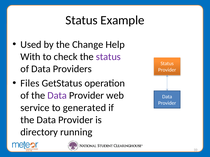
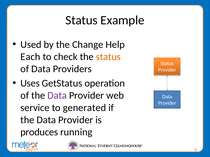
With: With -> Each
status at (108, 57) colour: purple -> orange
Files: Files -> Uses
directory: directory -> produces
